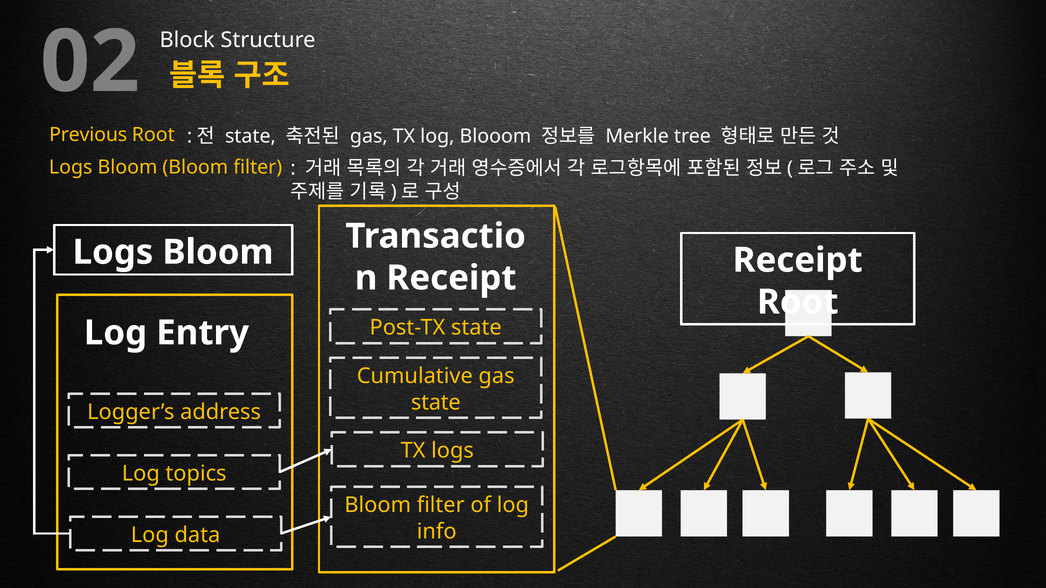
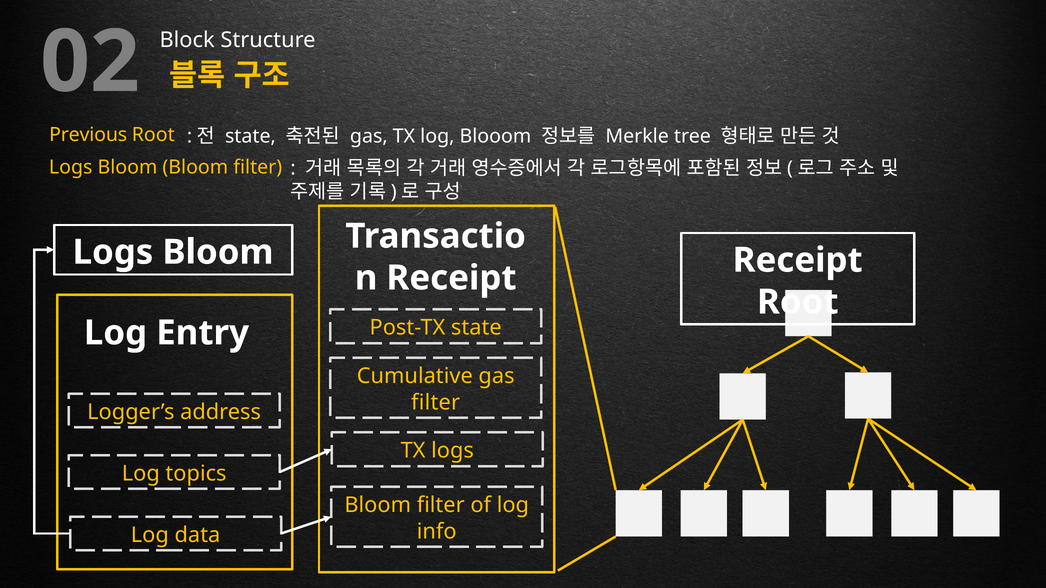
state at (436, 403): state -> filter
